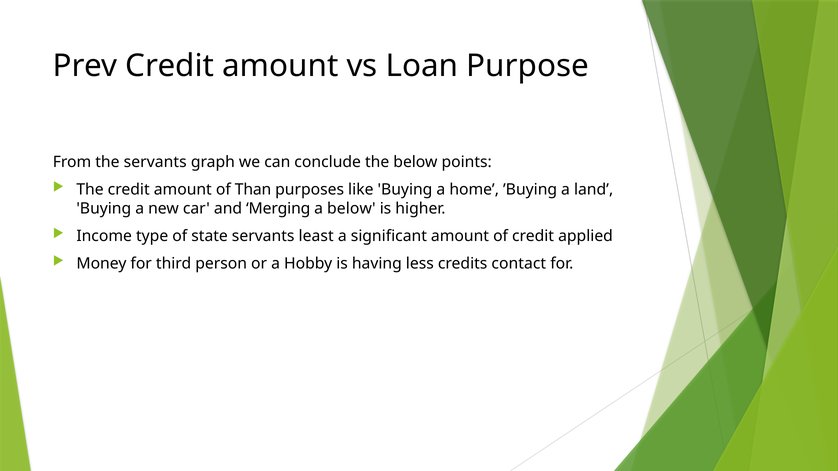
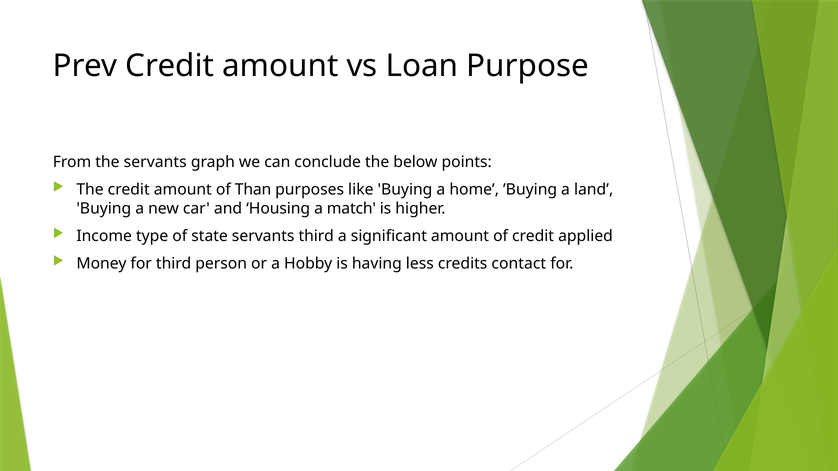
Merging: Merging -> Housing
a below: below -> match
servants least: least -> third
